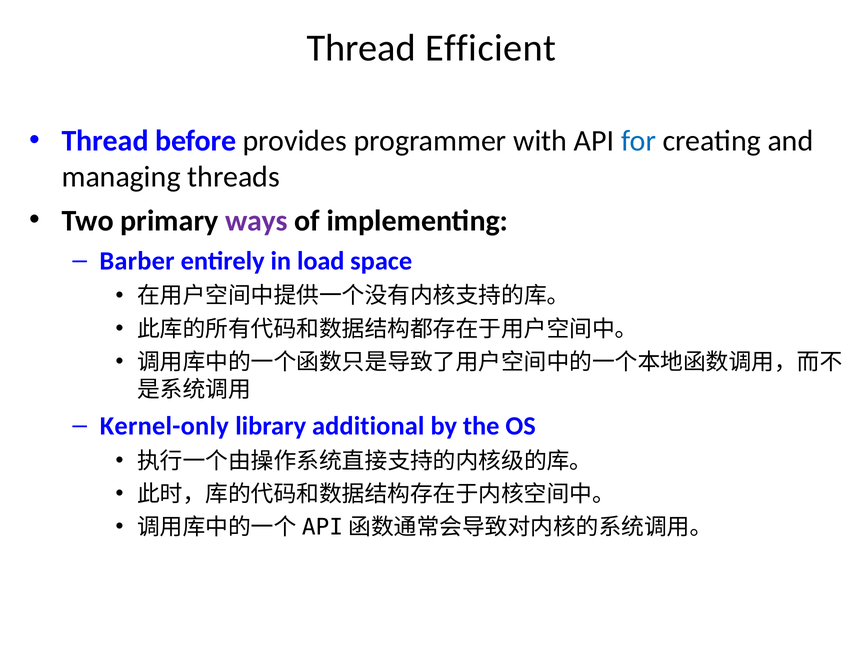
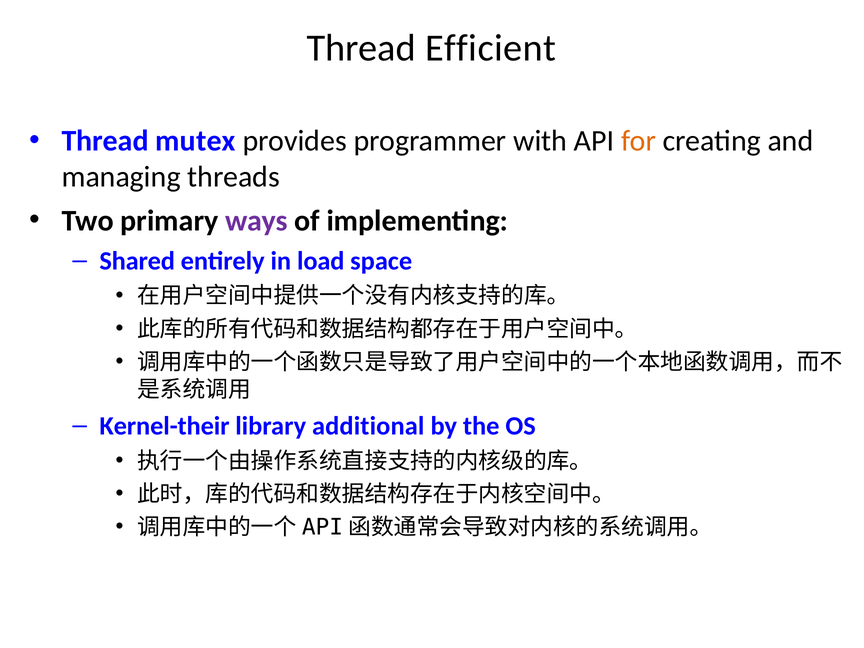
before: before -> mutex
for colour: blue -> orange
Barber: Barber -> Shared
Kernel-only: Kernel-only -> Kernel-their
